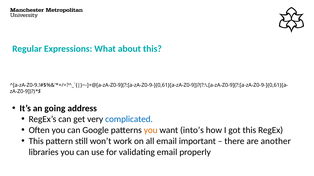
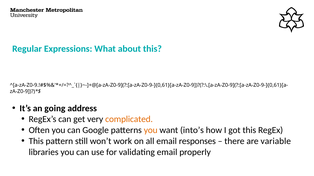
complicated colour: blue -> orange
important: important -> responses
another: another -> variable
